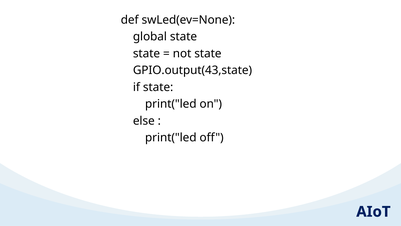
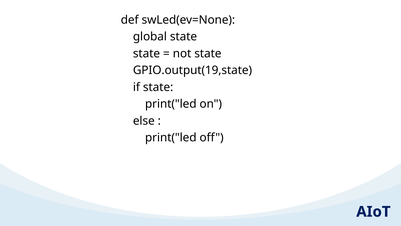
GPIO.output(43,state: GPIO.output(43,state -> GPIO.output(19,state
